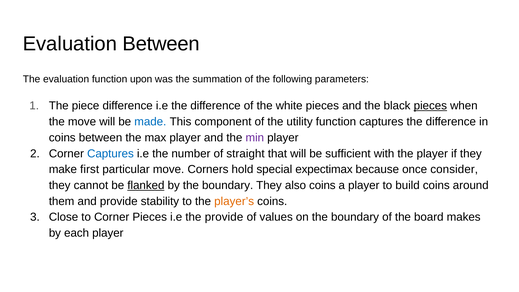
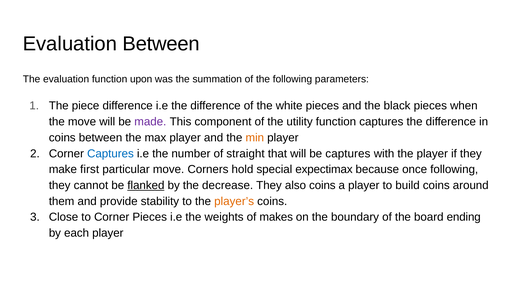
pieces at (430, 106) underline: present -> none
made colour: blue -> purple
min colour: purple -> orange
be sufficient: sufficient -> captures
once consider: consider -> following
by the boundary: boundary -> decrease
the provide: provide -> weights
values: values -> makes
makes: makes -> ending
